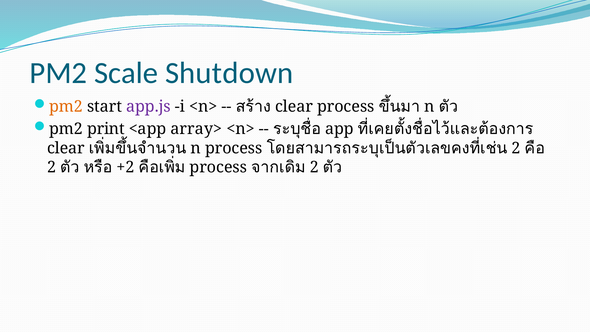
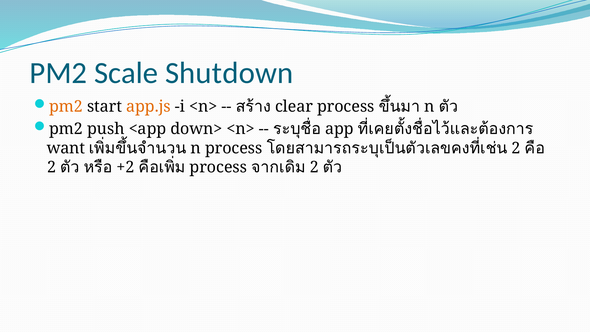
app.js colour: purple -> orange
print: print -> push
array>: array> -> down>
clear at (66, 148): clear -> want
